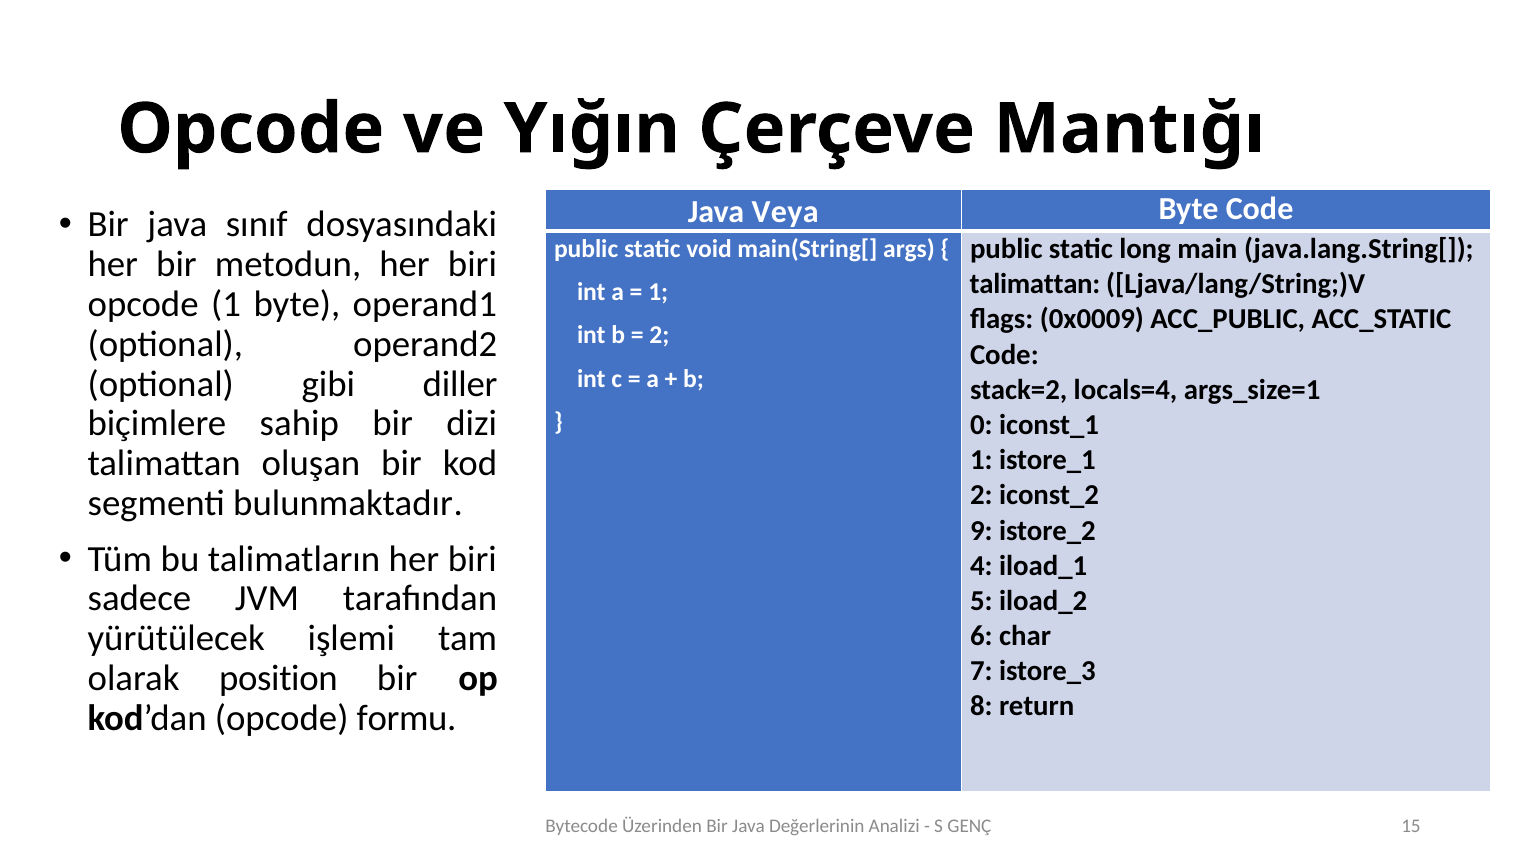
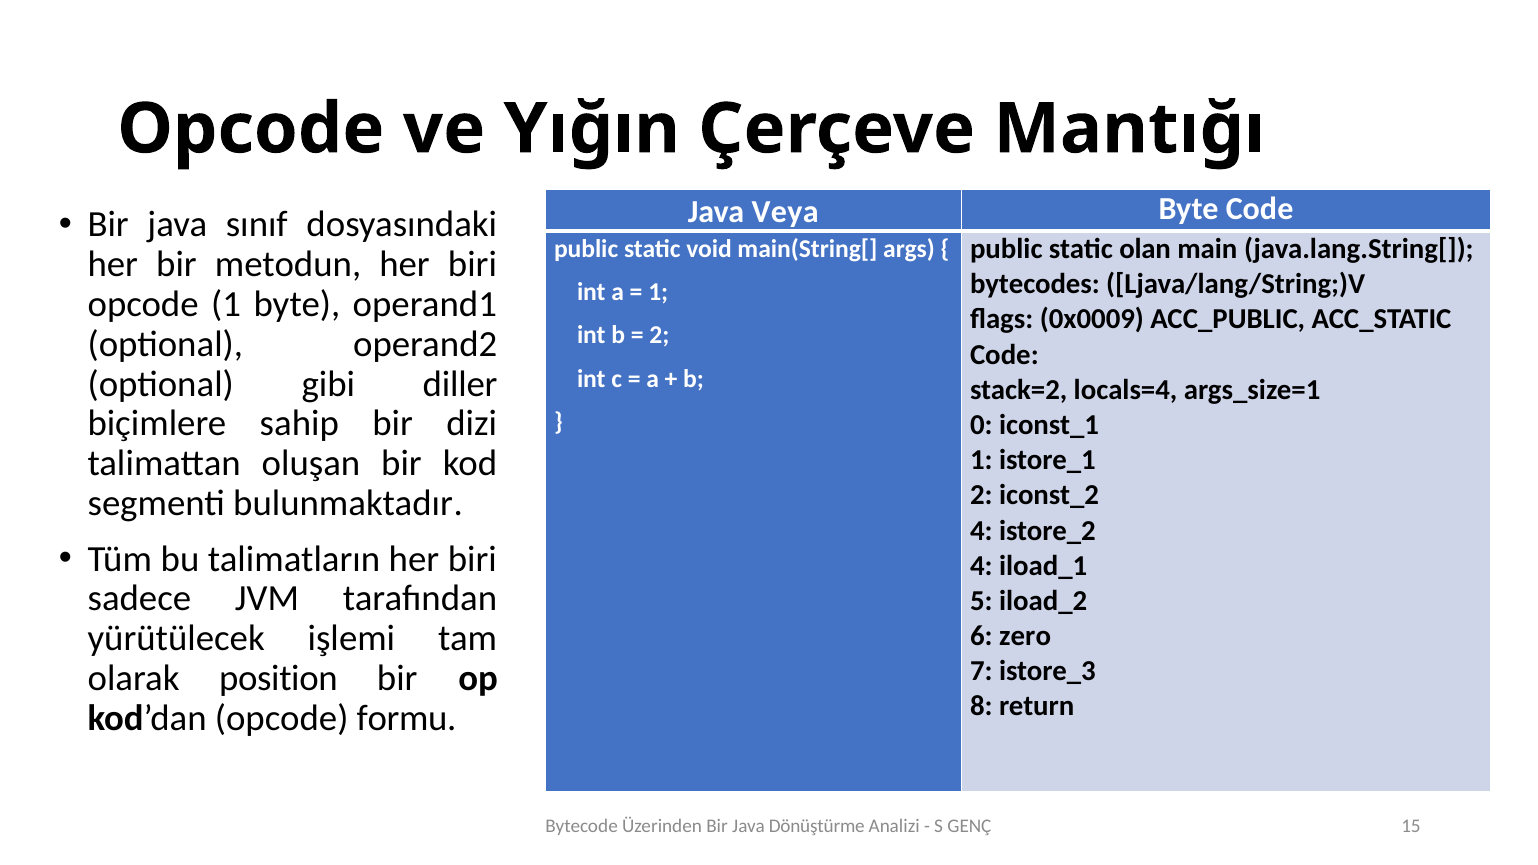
long: long -> olan
talimattan at (1035, 284): talimattan -> bytecodes
9 at (981, 531): 9 -> 4
char: char -> zero
Değerlerinin: Değerlerinin -> Dönüştürme
